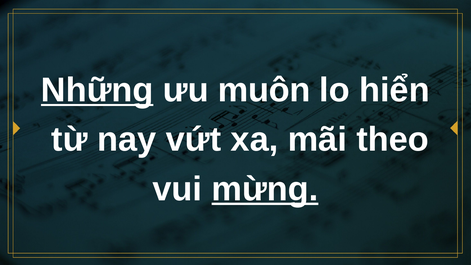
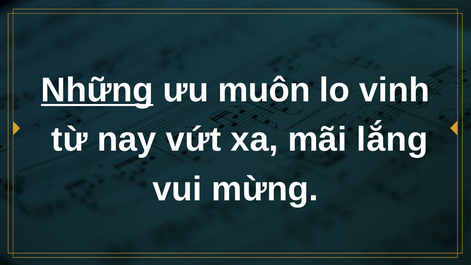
hiển: hiển -> vinh
theo: theo -> lắng
mừng underline: present -> none
